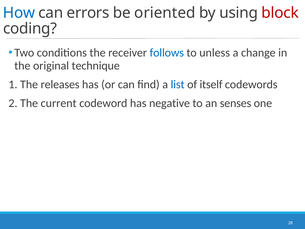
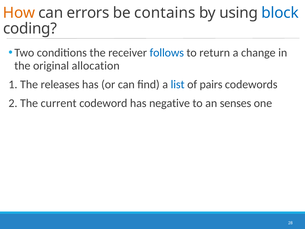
How colour: blue -> orange
oriented: oriented -> contains
block colour: red -> blue
unless: unless -> return
technique: technique -> allocation
itself: itself -> pairs
